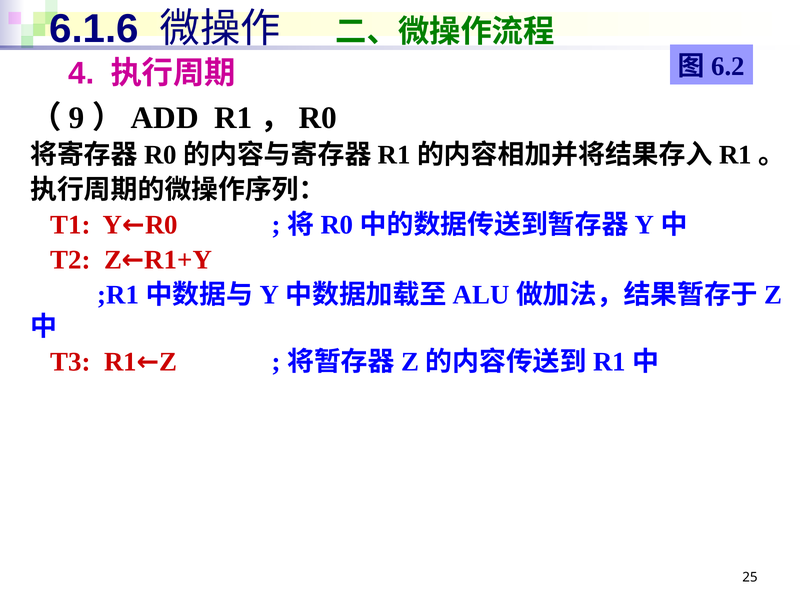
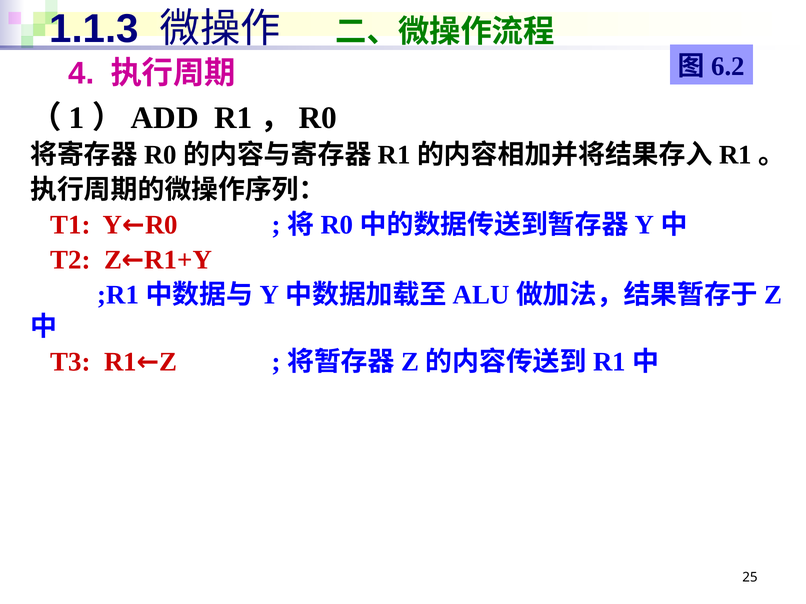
6.1.6: 6.1.6 -> 1.1.3
9: 9 -> 1
